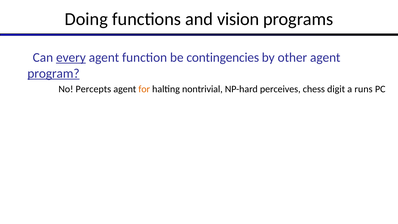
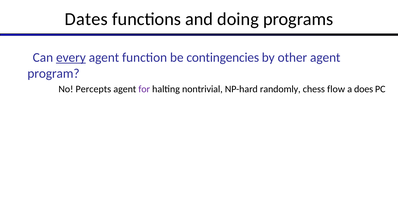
Doing: Doing -> Dates
vision: vision -> doing
program underline: present -> none
for colour: orange -> purple
perceives: perceives -> randomly
digit: digit -> flow
runs: runs -> does
